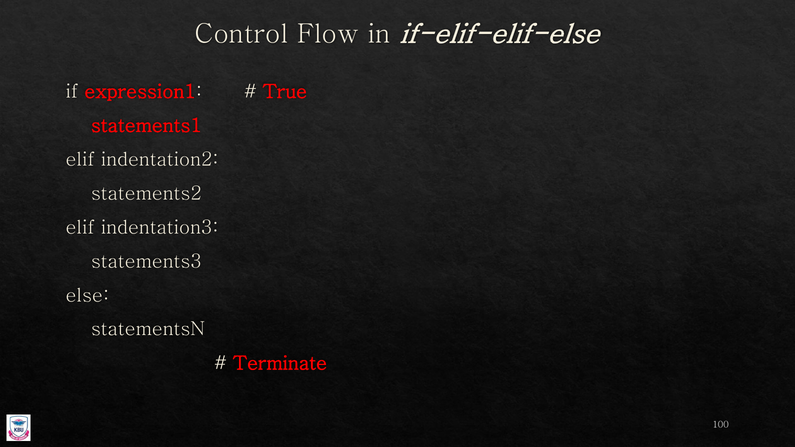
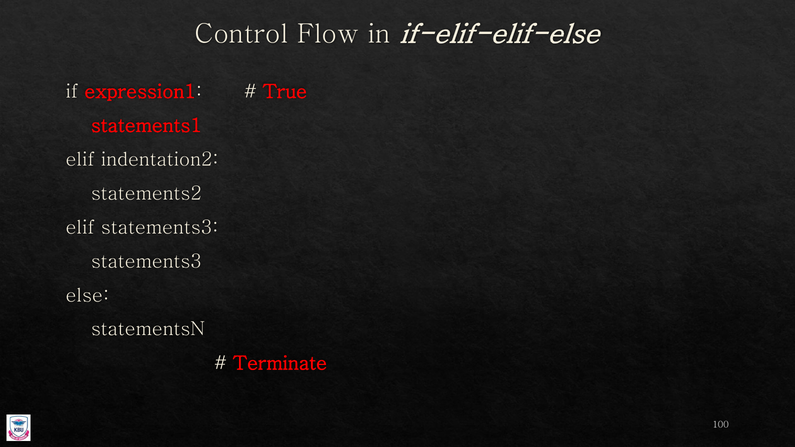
elif indentation3: indentation3 -> statements3
